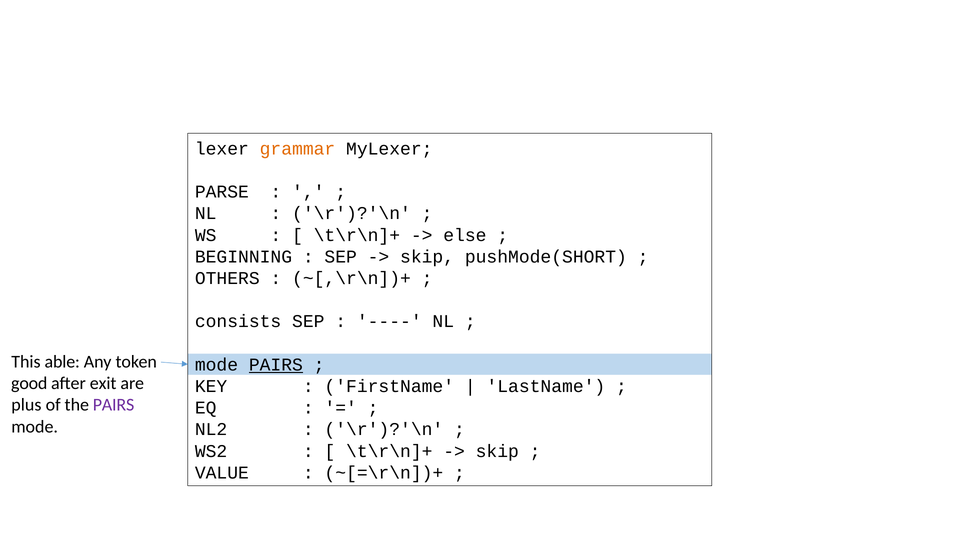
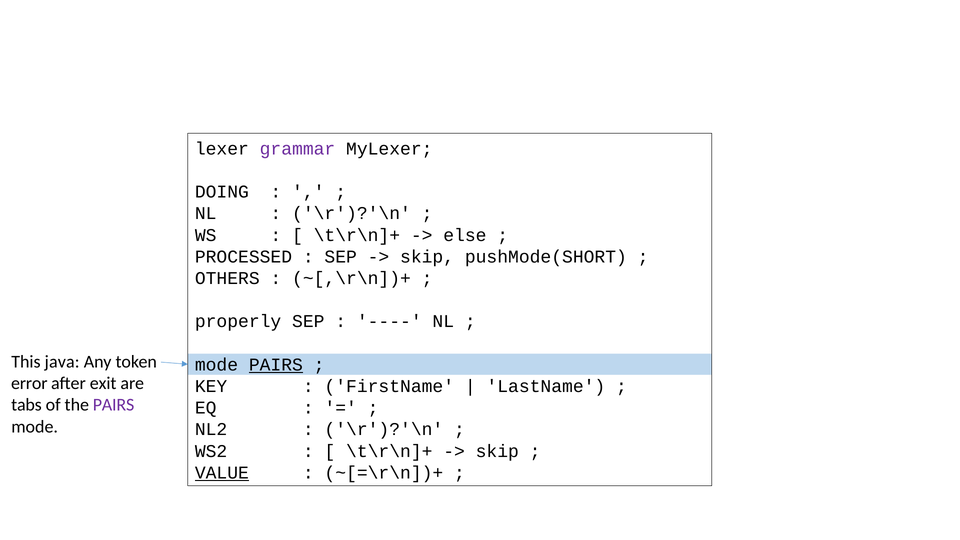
grammar colour: orange -> purple
PARSE: PARSE -> DOING
BEGINNING: BEGINNING -> PROCESSED
consists: consists -> properly
able: able -> java
good: good -> error
plus: plus -> tabs
VALUE underline: none -> present
